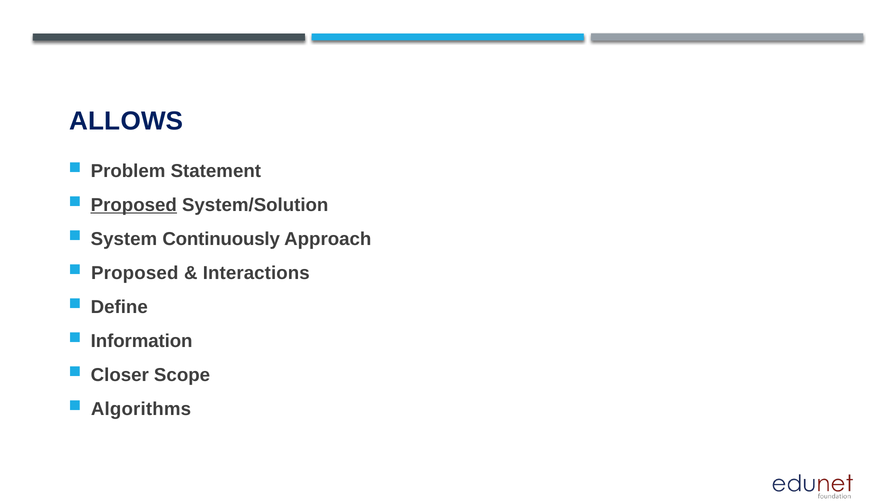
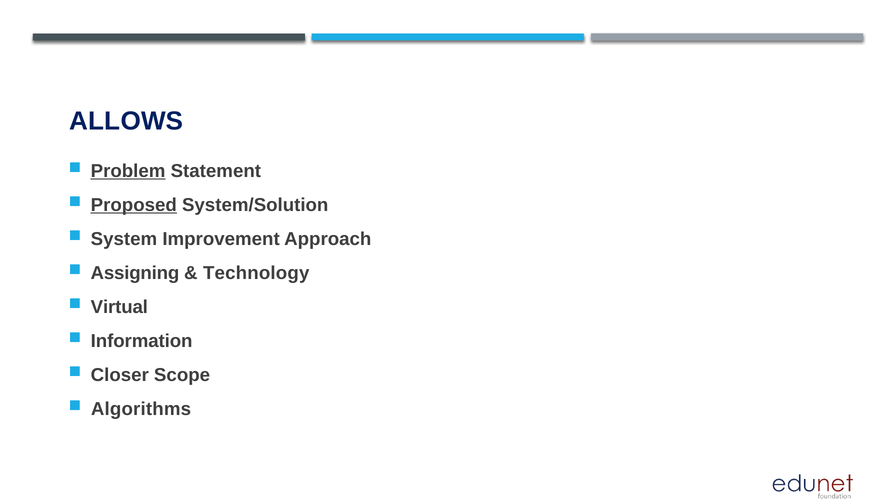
Problem underline: none -> present
Continuously: Continuously -> Improvement
Proposed at (135, 273): Proposed -> Assigning
Interactions: Interactions -> Technology
Define: Define -> Virtual
